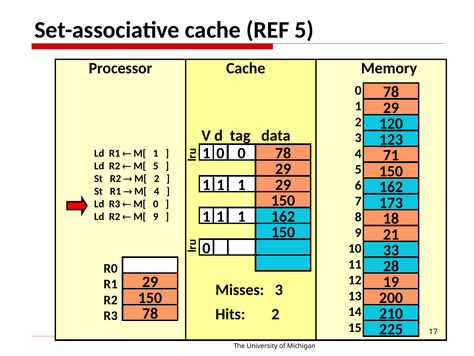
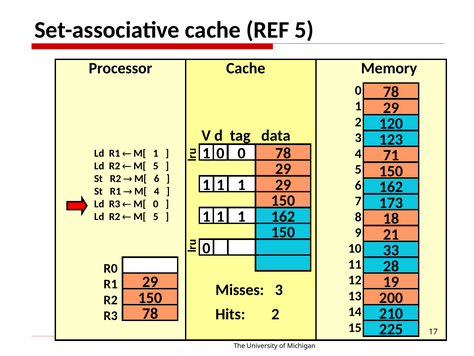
M[ 2: 2 -> 6
9 at (156, 216): 9 -> 5
